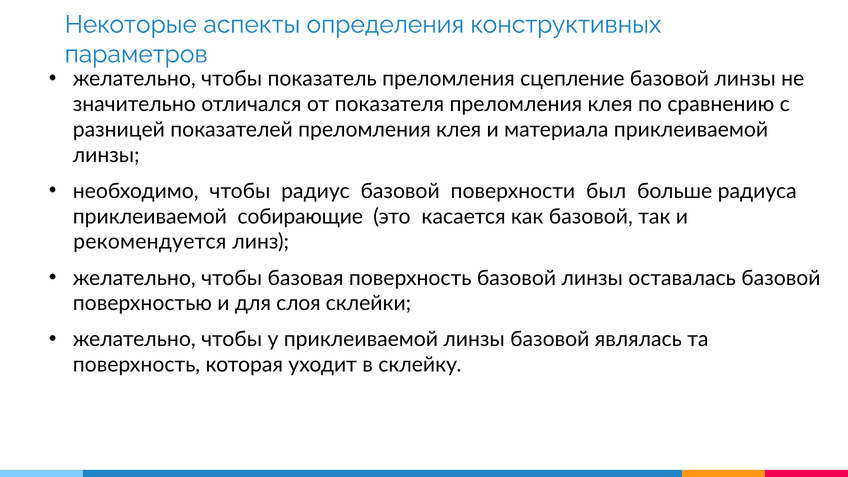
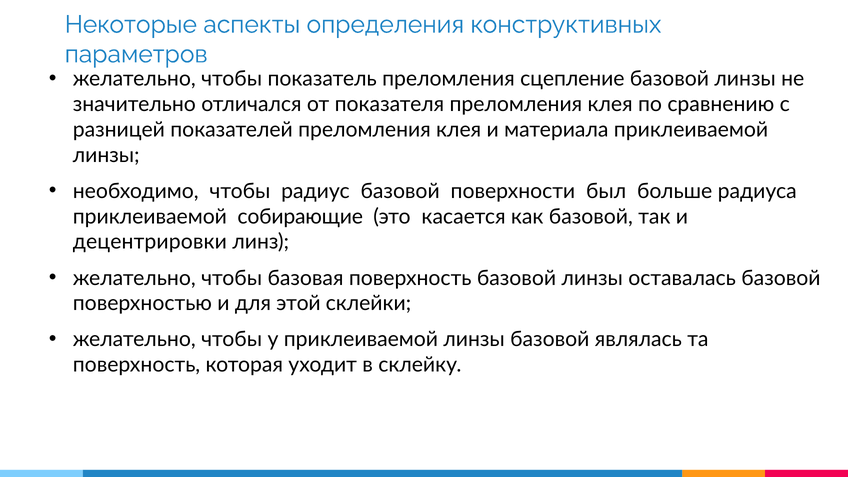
рекомендуется: рекомендуется -> децентрировки
слоя: слоя -> этой
